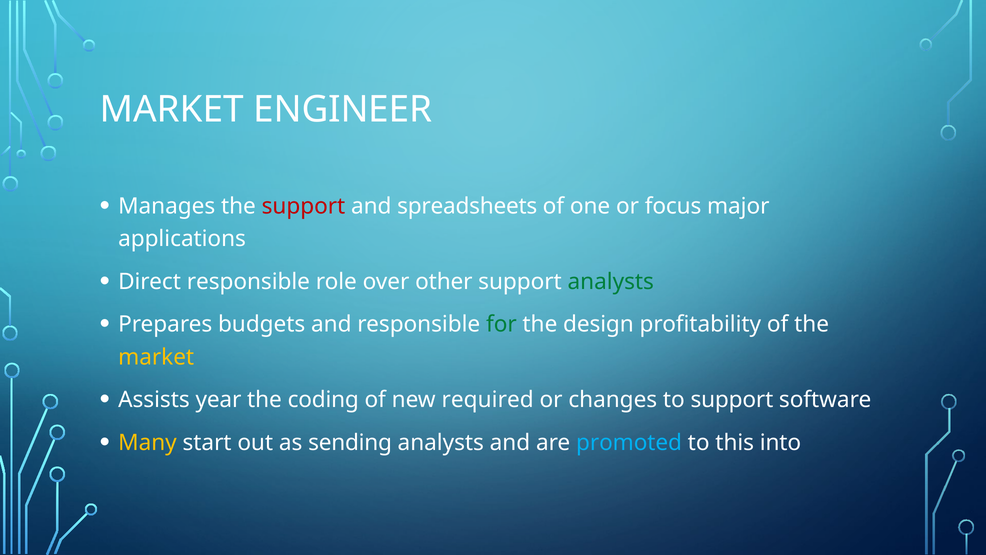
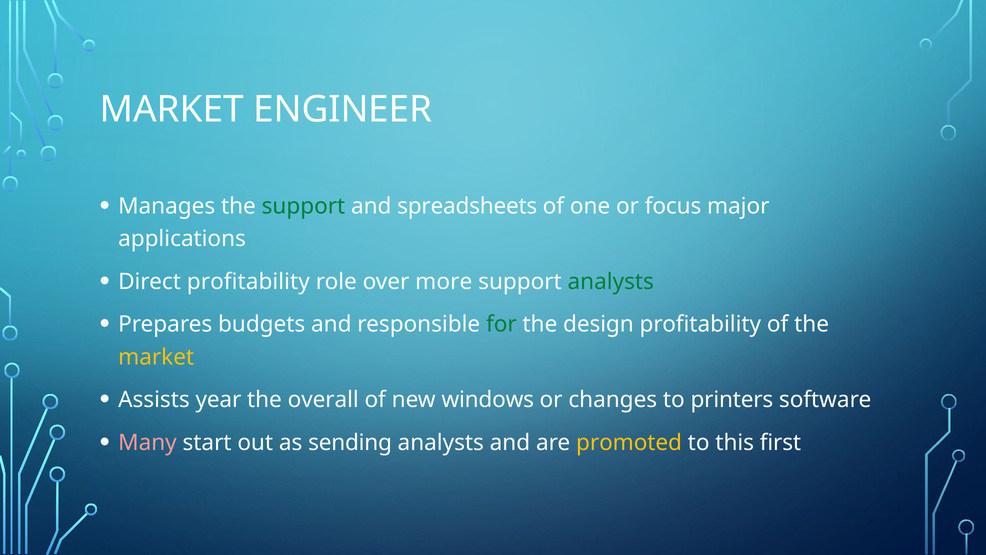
support at (303, 206) colour: red -> green
Direct responsible: responsible -> profitability
other: other -> more
coding: coding -> overall
required: required -> windows
to support: support -> printers
Many colour: yellow -> pink
promoted colour: light blue -> yellow
into: into -> first
